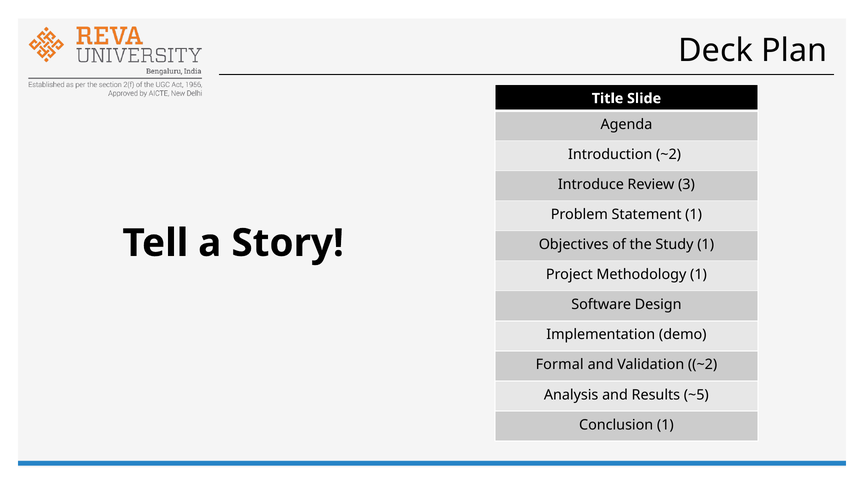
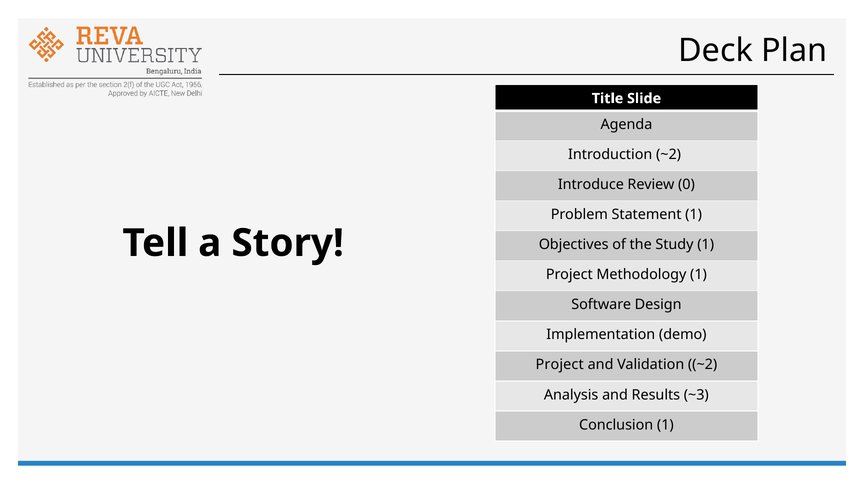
3: 3 -> 0
Formal at (560, 365): Formal -> Project
~5: ~5 -> ~3
